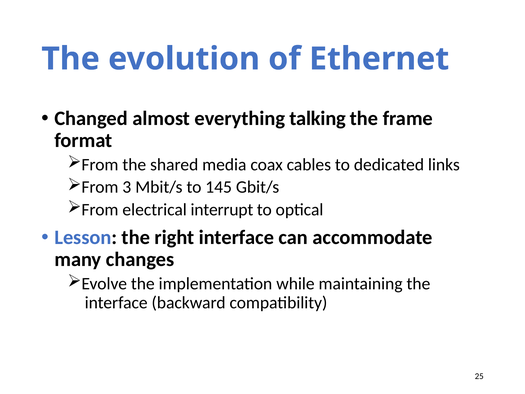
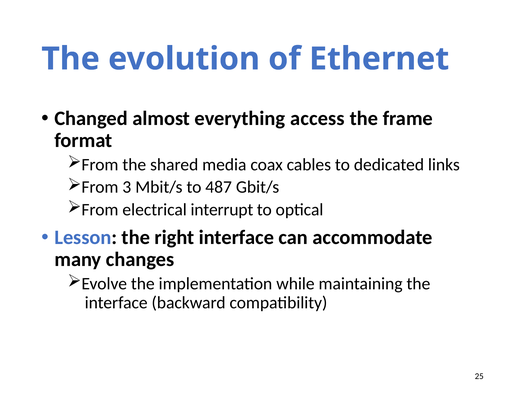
talking: talking -> access
145: 145 -> 487
